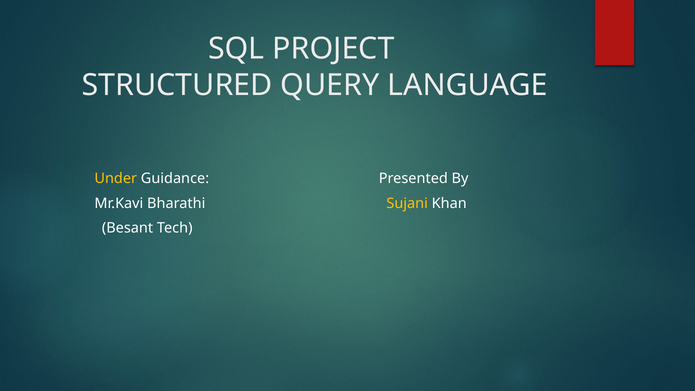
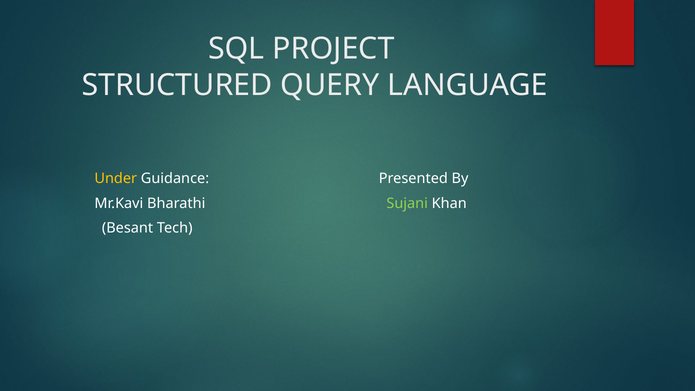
Sujani colour: yellow -> light green
